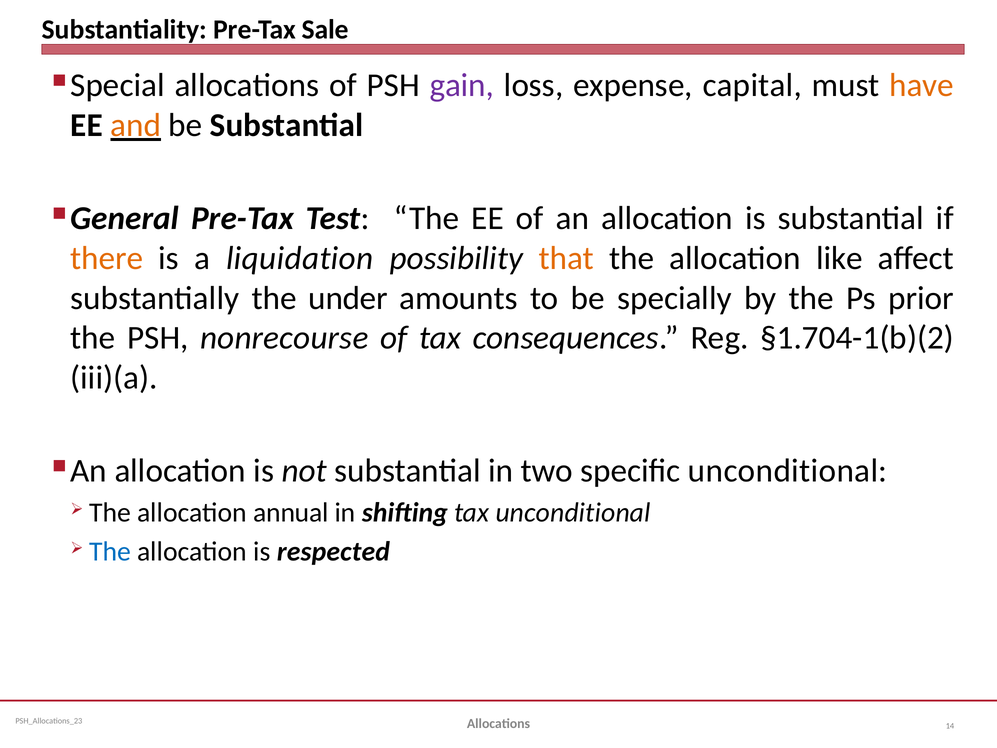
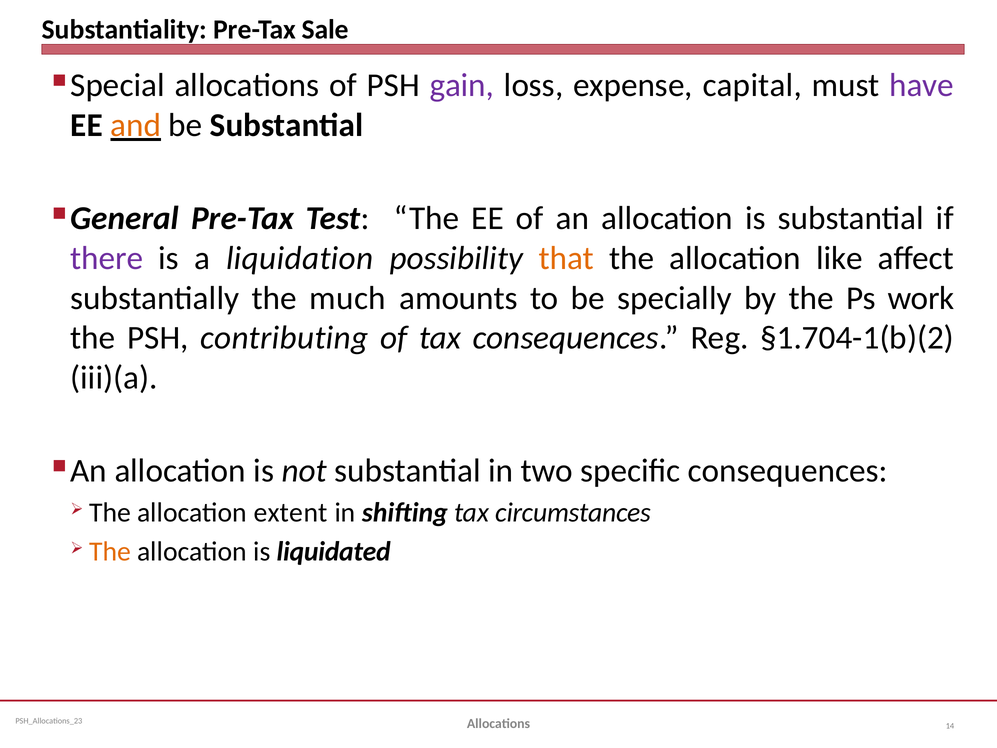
have colour: orange -> purple
there colour: orange -> purple
under: under -> much
prior: prior -> work
nonrecourse: nonrecourse -> contributing
specific unconditional: unconditional -> consequences
annual: annual -> extent
tax unconditional: unconditional -> circumstances
The at (110, 551) colour: blue -> orange
respected: respected -> liquidated
